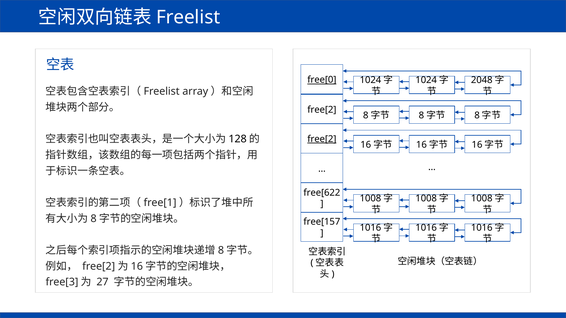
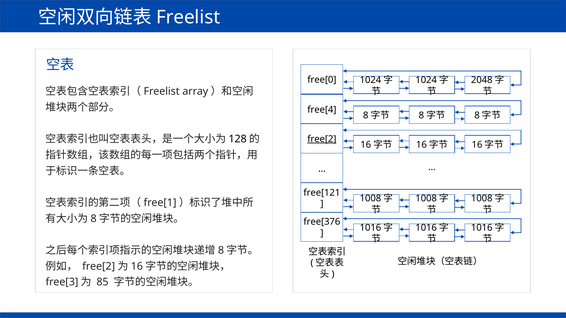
free[0 underline: present -> none
free[2 at (322, 110): free[2 -> free[4
free[622: free[622 -> free[121
free[157: free[157 -> free[376
27: 27 -> 85
